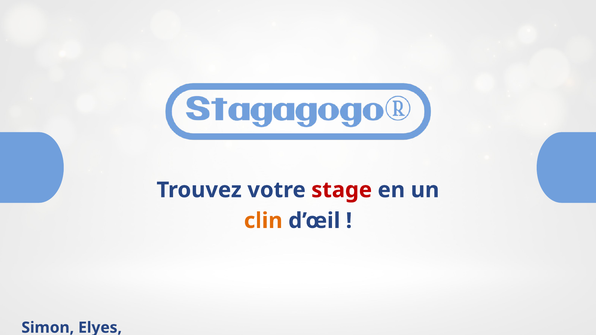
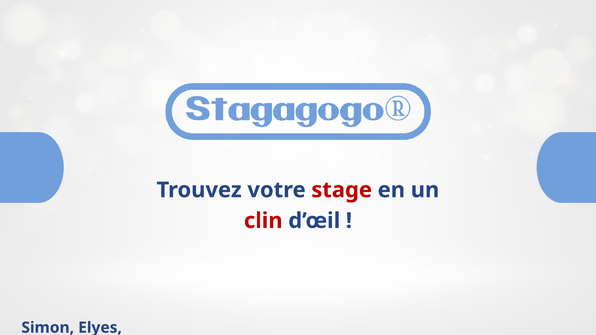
clin colour: orange -> red
